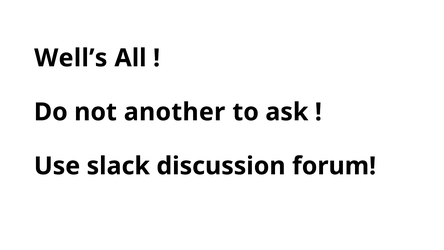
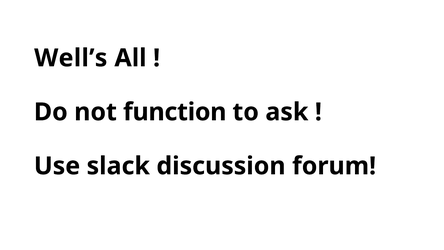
another: another -> function
